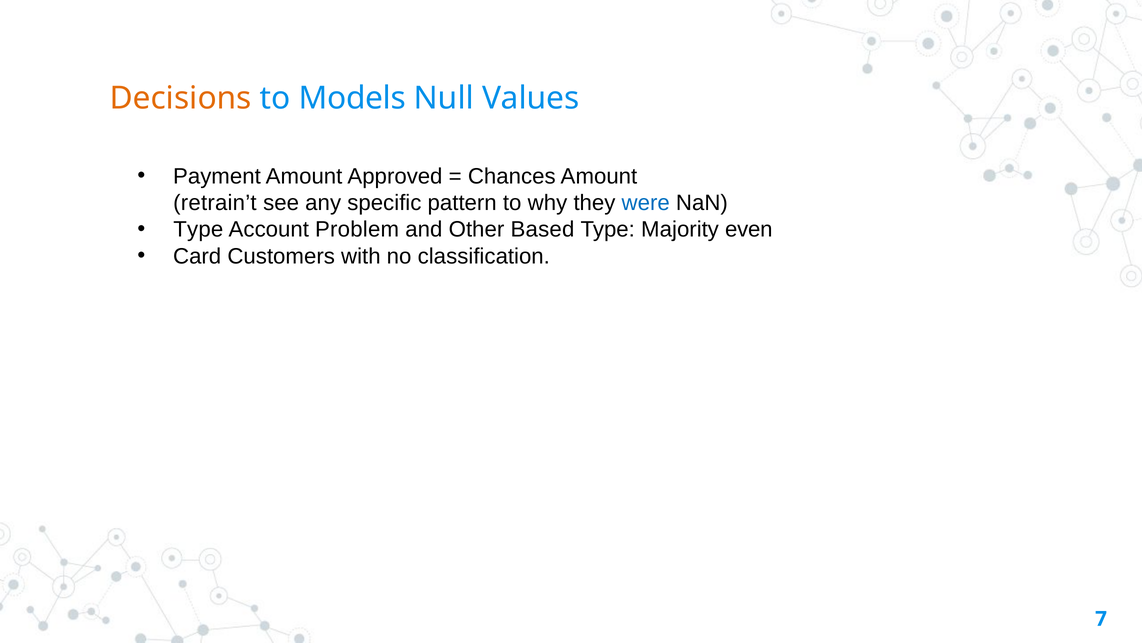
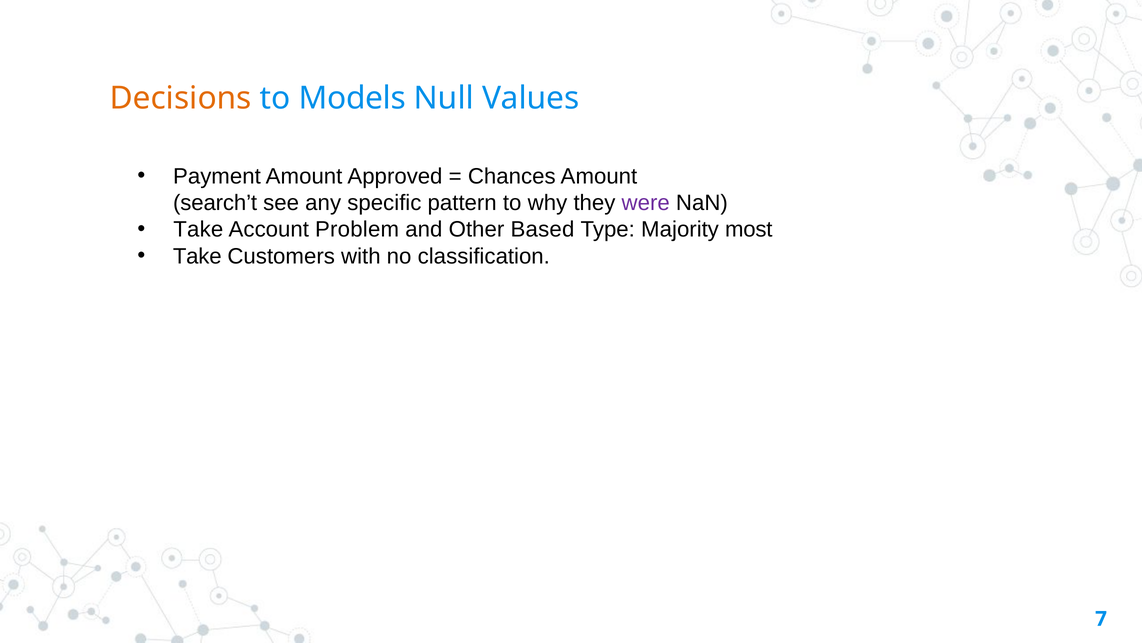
retrain’t: retrain’t -> search’t
were colour: blue -> purple
Type at (198, 229): Type -> Take
even: even -> most
Card at (197, 256): Card -> Take
